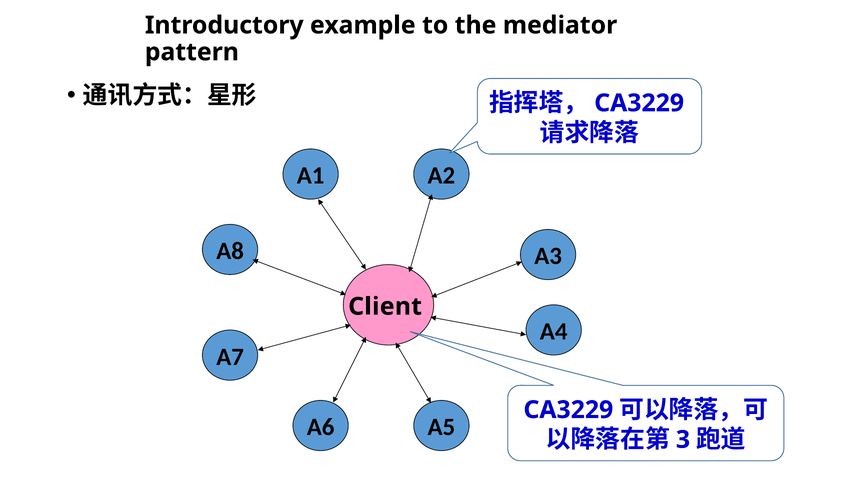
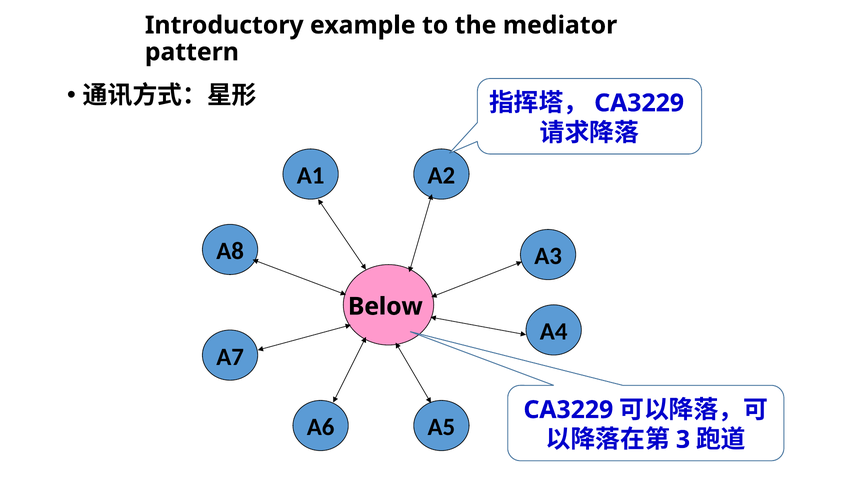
Client: Client -> Below
